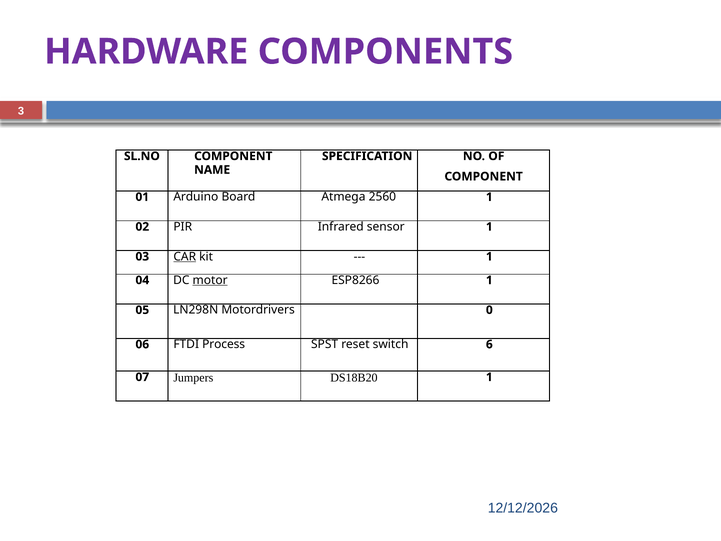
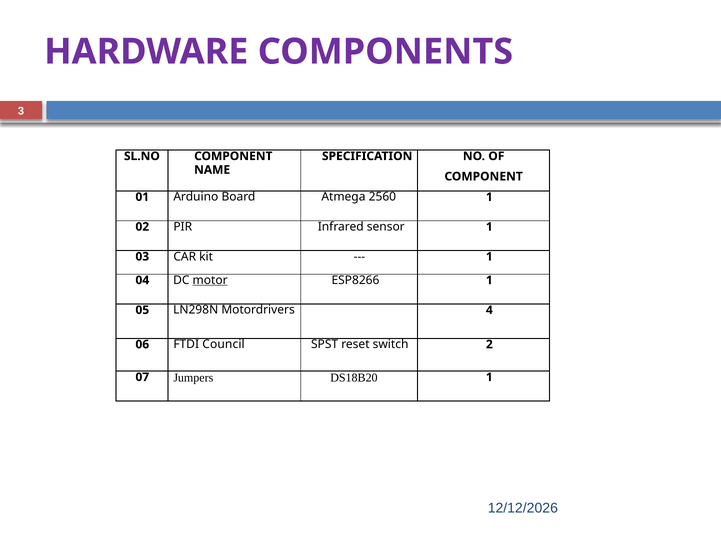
CAR underline: present -> none
0: 0 -> 4
Process: Process -> Council
6: 6 -> 2
